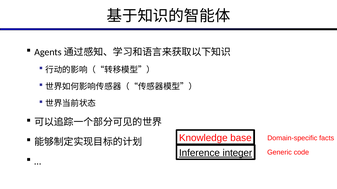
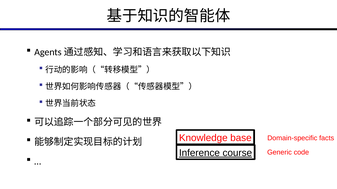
integer: integer -> course
